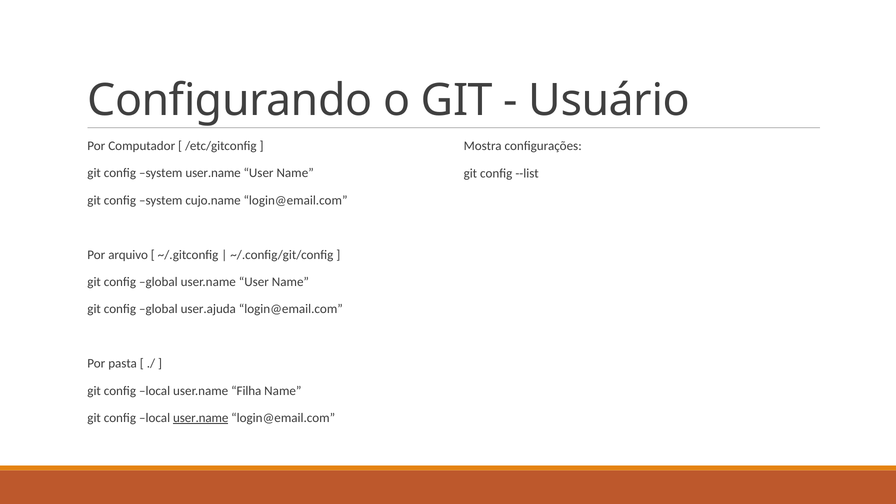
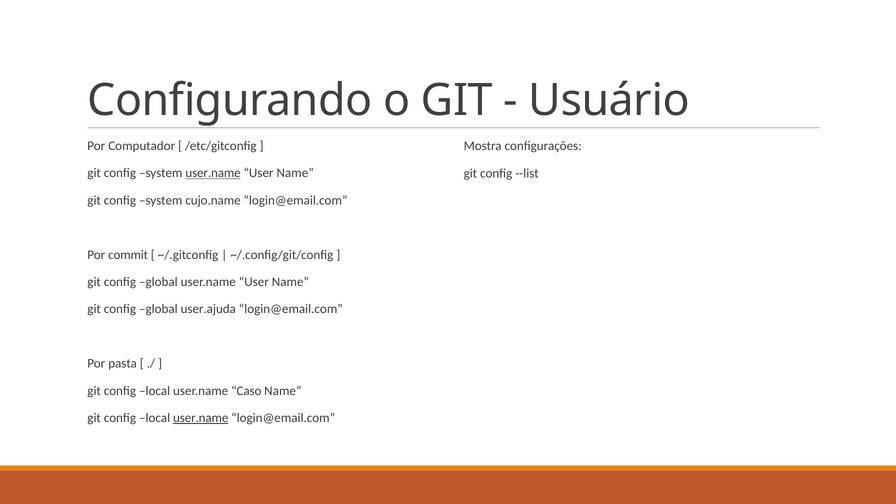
user.name at (213, 173) underline: none -> present
arquivo: arquivo -> commit
Filha: Filha -> Caso
